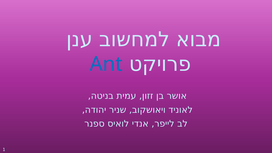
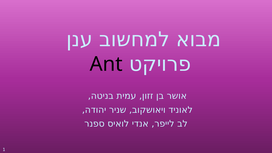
Ant colour: blue -> black
